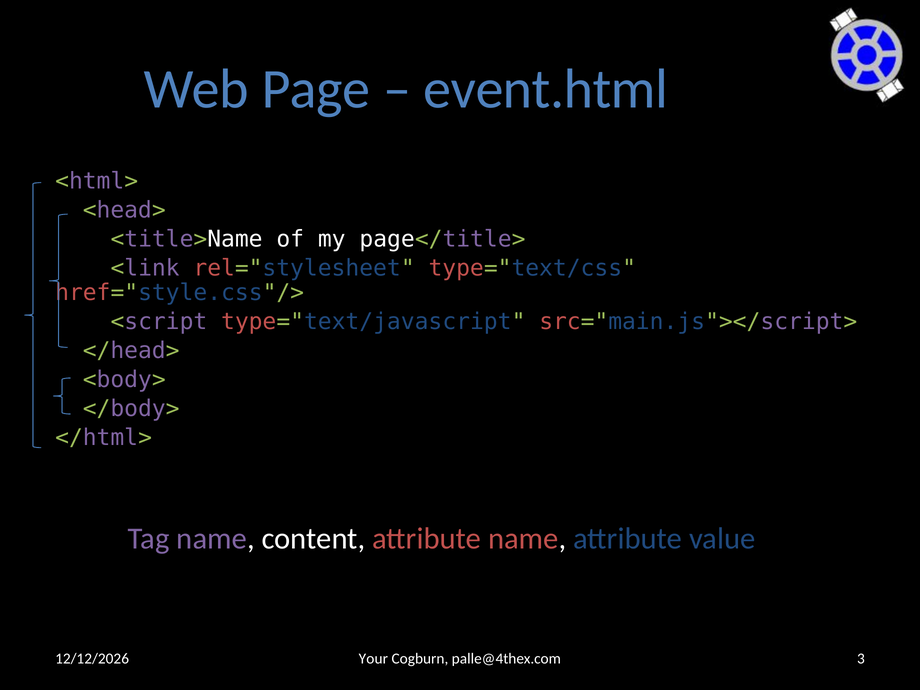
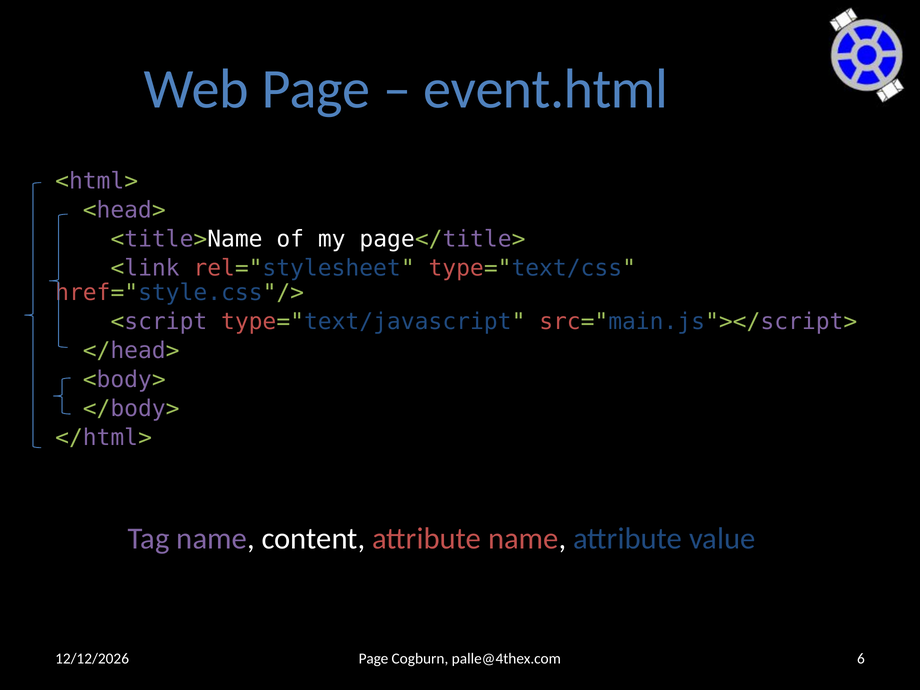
Your at (373, 659): Your -> Page
3: 3 -> 6
